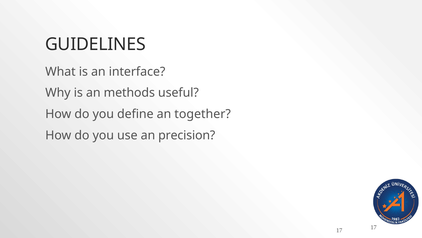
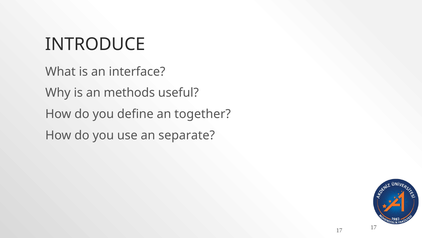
GUIDELINES: GUIDELINES -> INTRODUCE
precision: precision -> separate
